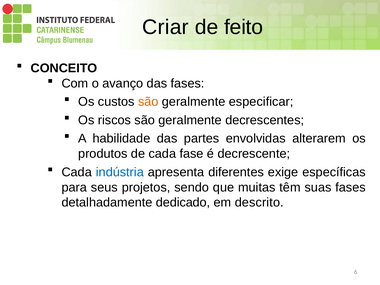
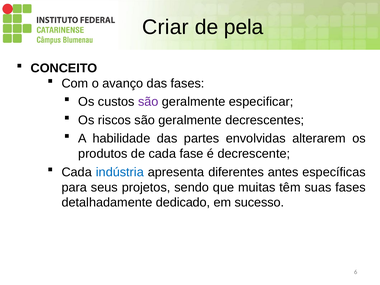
feito: feito -> pela
são at (148, 102) colour: orange -> purple
exige: exige -> antes
descrito: descrito -> sucesso
